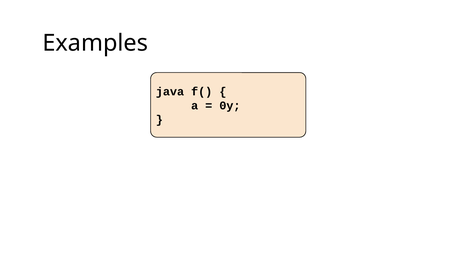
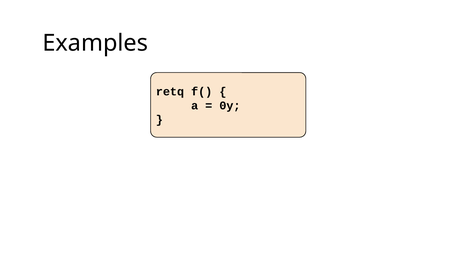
java: java -> retq
